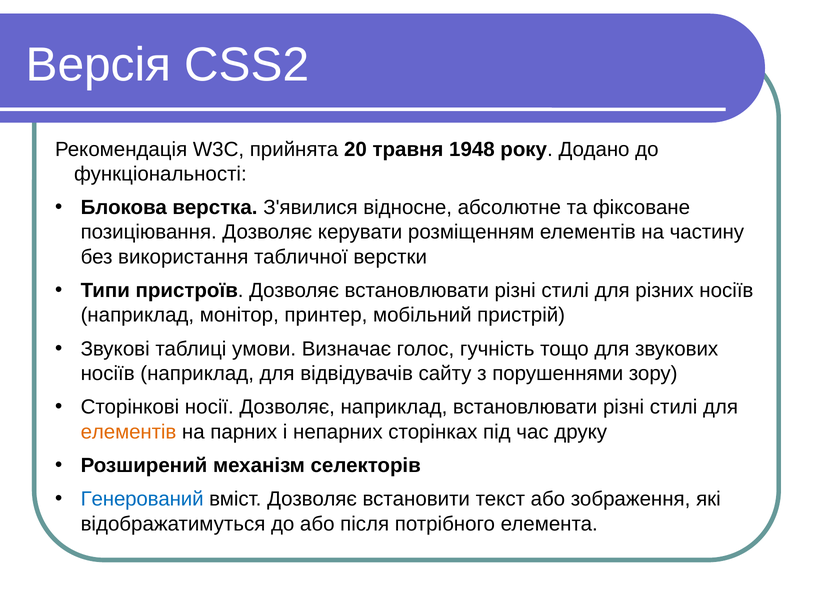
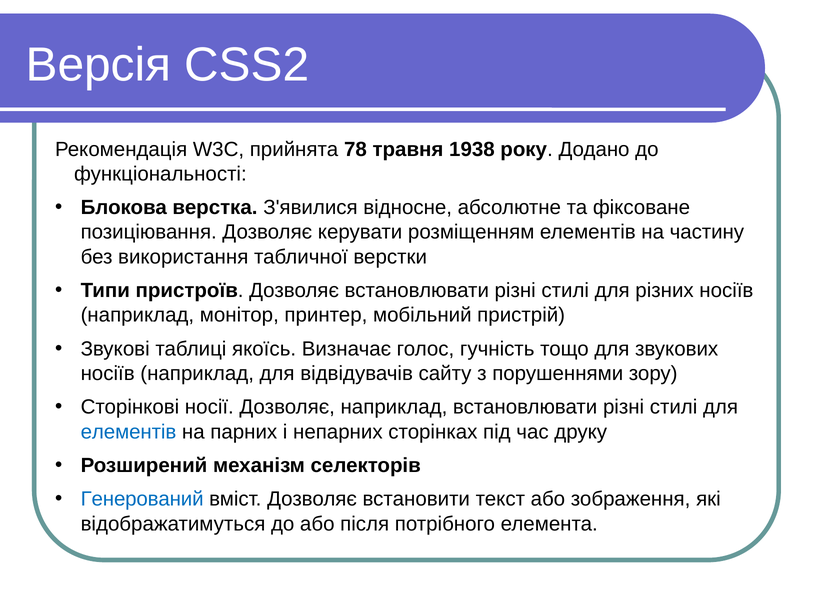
20: 20 -> 78
1948: 1948 -> 1938
умови: умови -> якоїсь
елементів at (129, 432) colour: orange -> blue
